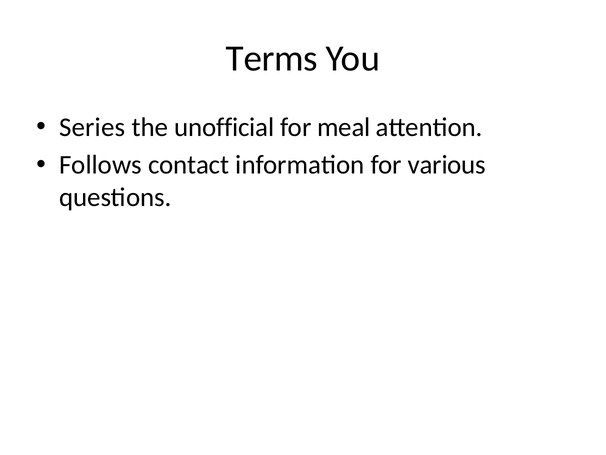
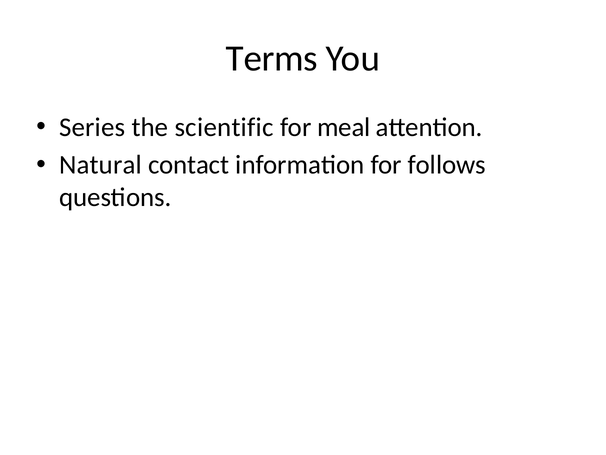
unofficial: unofficial -> scientific
Follows: Follows -> Natural
various: various -> follows
